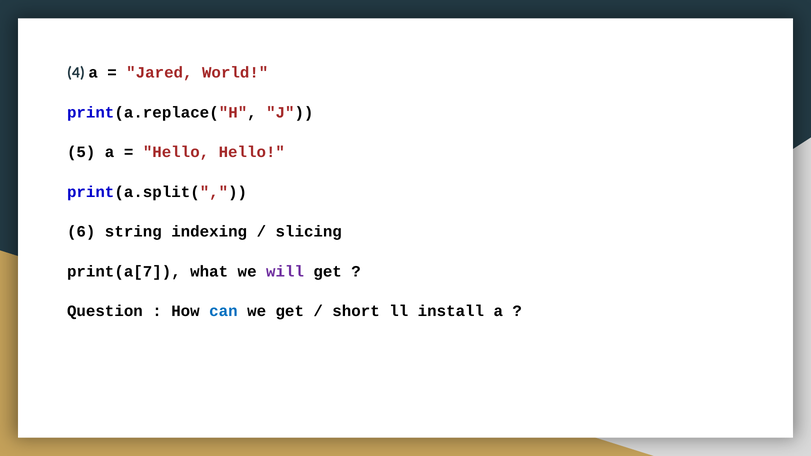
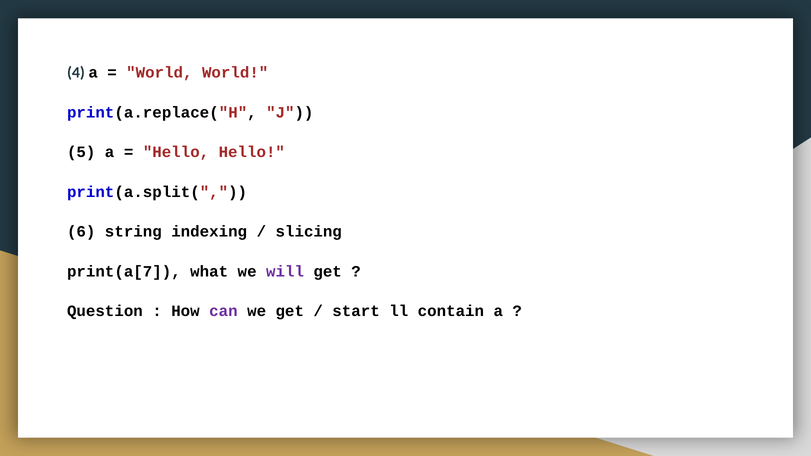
Jared at (159, 73): Jared -> World
can colour: blue -> purple
short: short -> start
install: install -> contain
